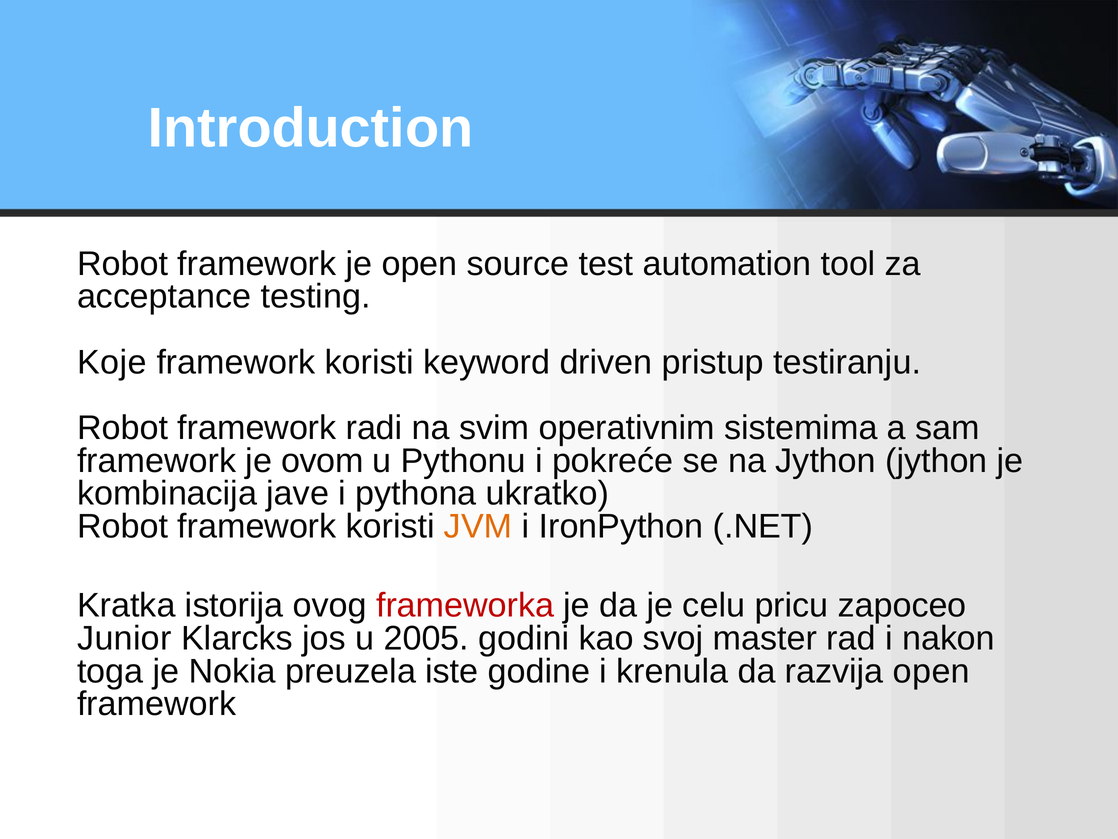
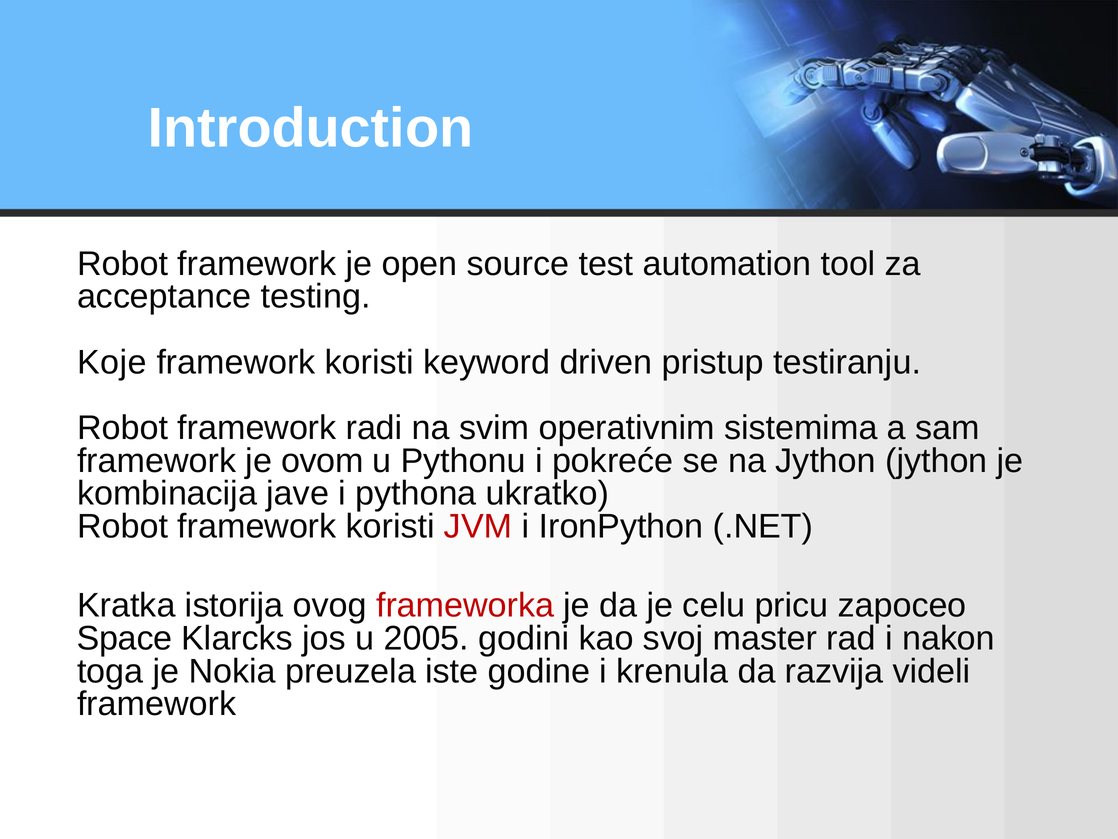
JVM colour: orange -> red
Junior: Junior -> Space
razvija open: open -> videli
